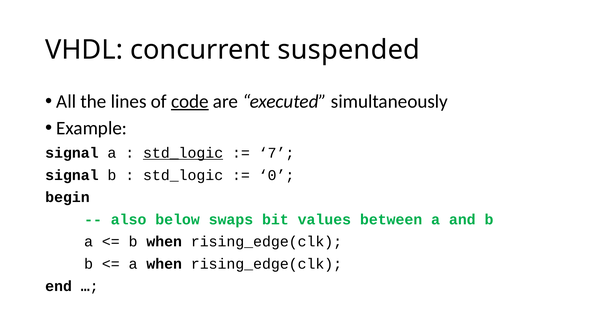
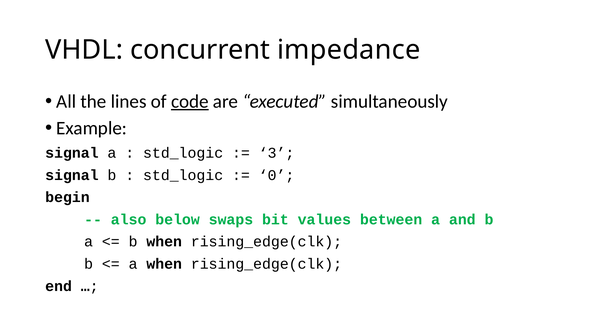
suspended: suspended -> impedance
std_logic at (183, 153) underline: present -> none
7: 7 -> 3
